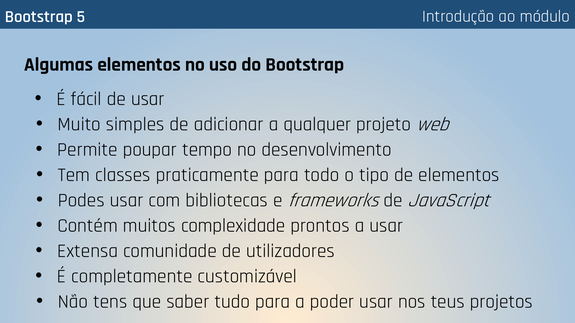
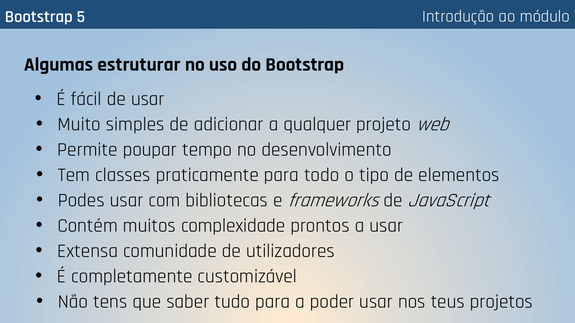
Algumas elementos: elementos -> estruturar
